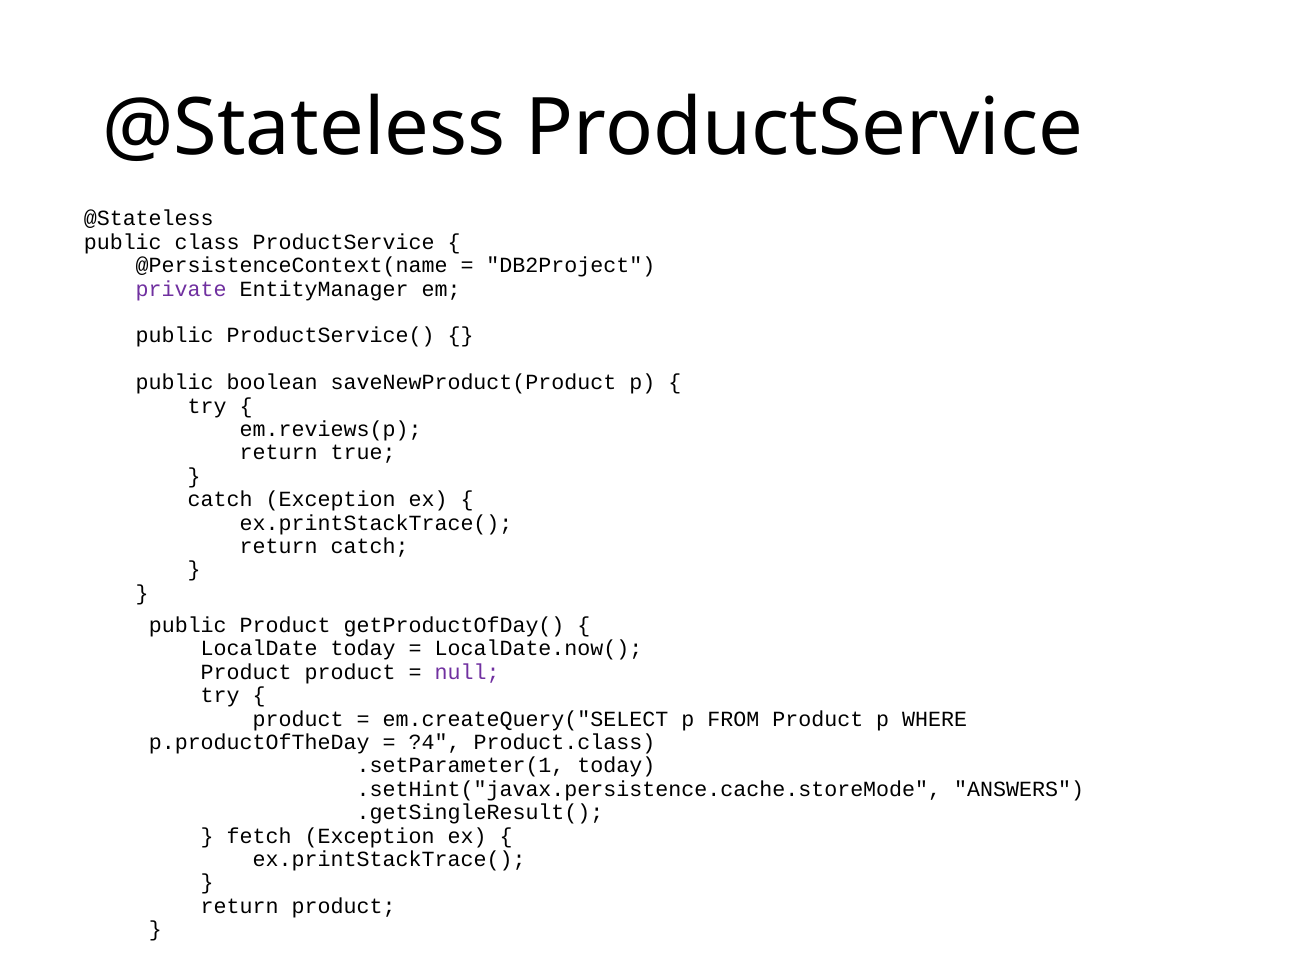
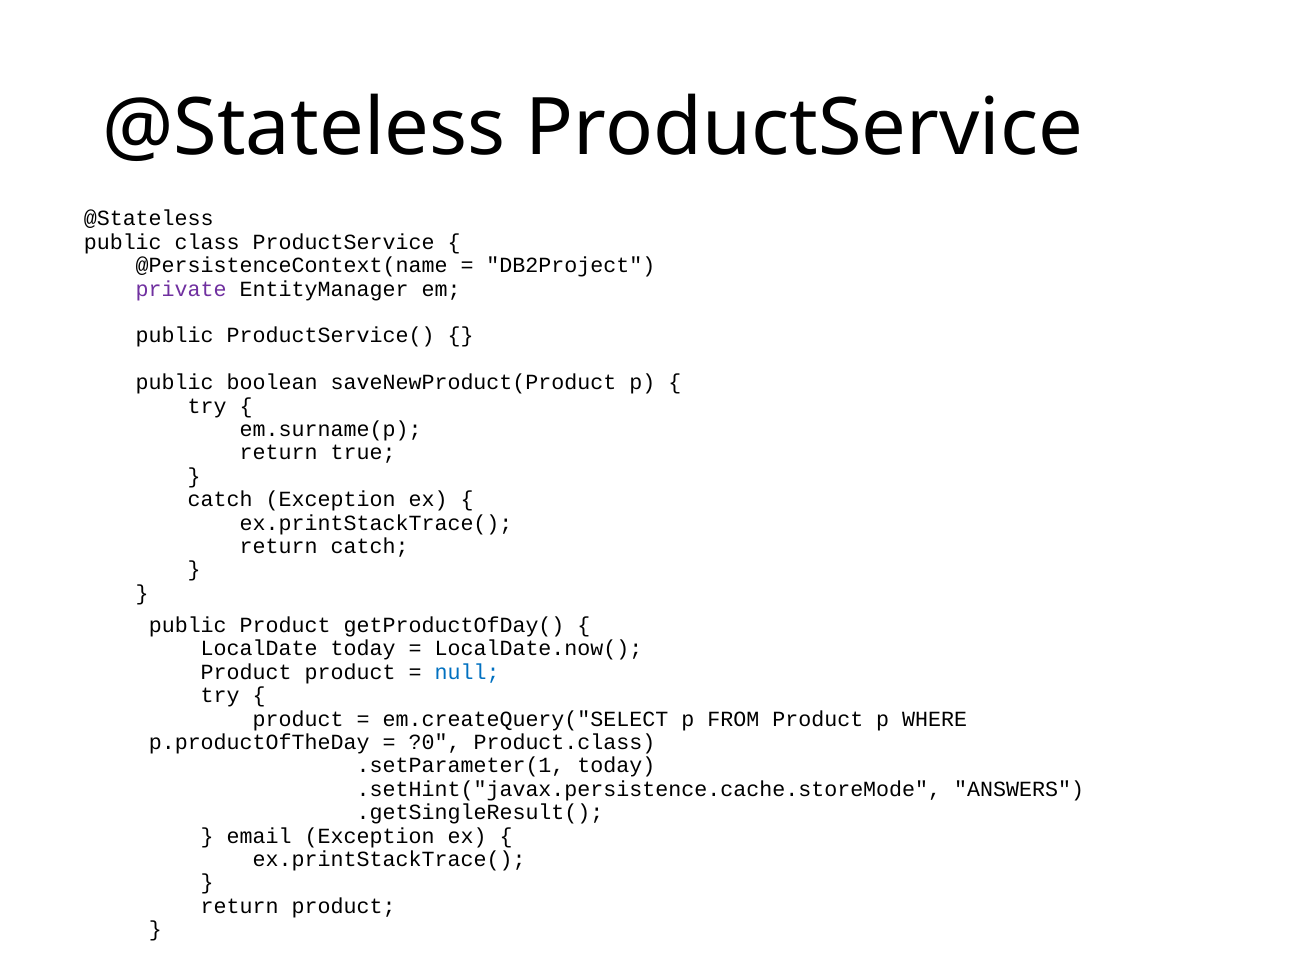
em.reviews(p: em.reviews(p -> em.surname(p
null colour: purple -> blue
?4: ?4 -> ?0
fetch: fetch -> email
